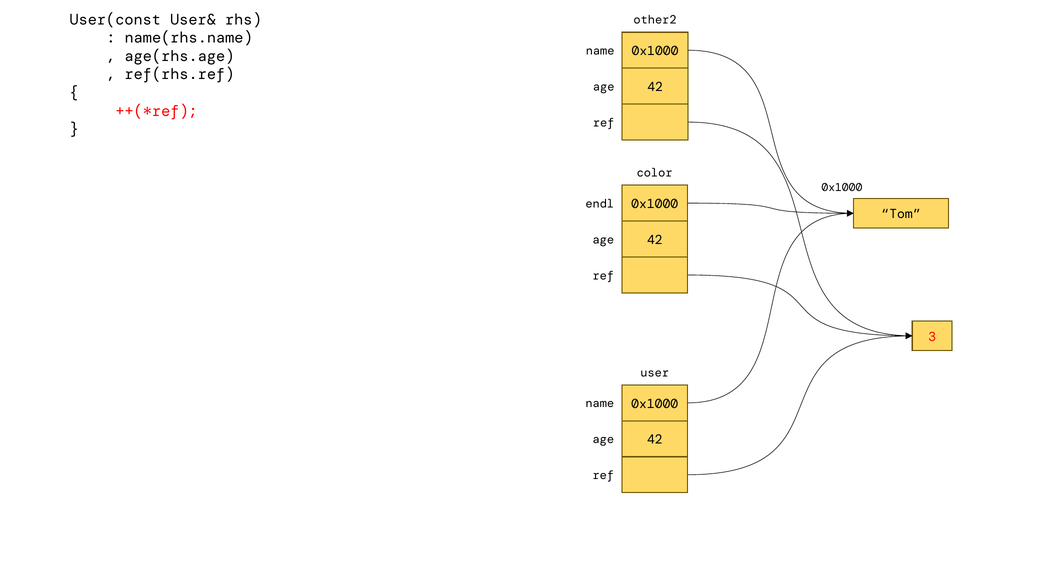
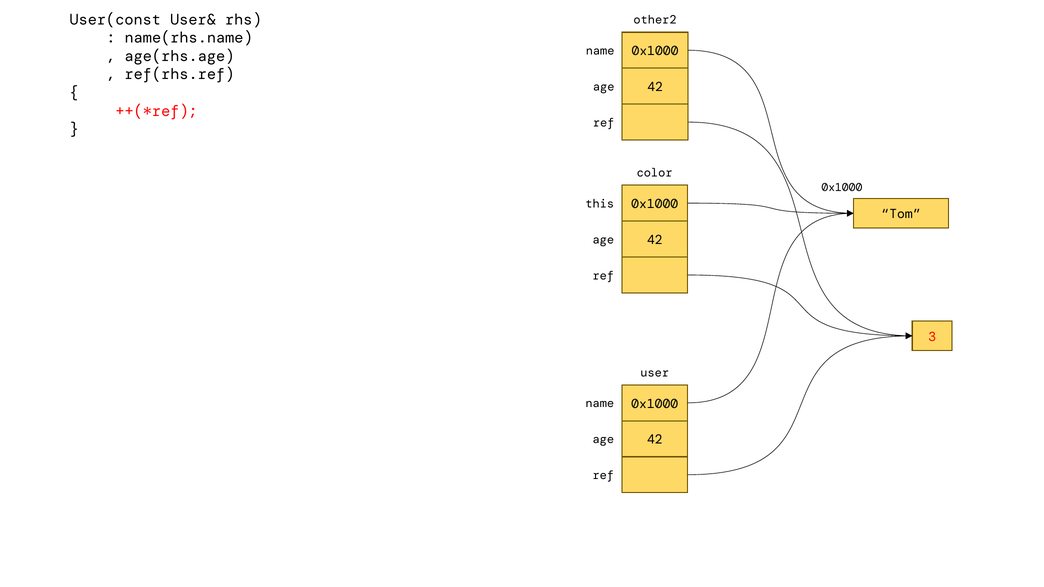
endl: endl -> this
